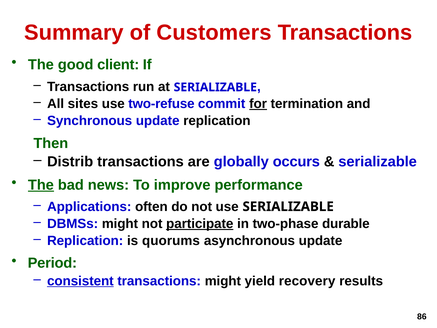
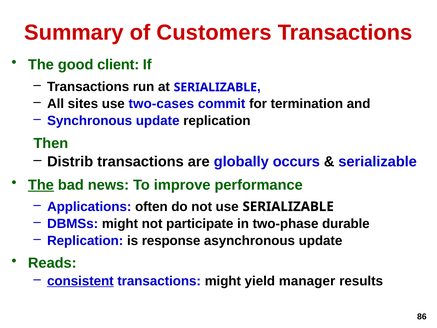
two-refuse: two-refuse -> two-cases
for underline: present -> none
participate underline: present -> none
quorums: quorums -> response
Period: Period -> Reads
recovery: recovery -> manager
